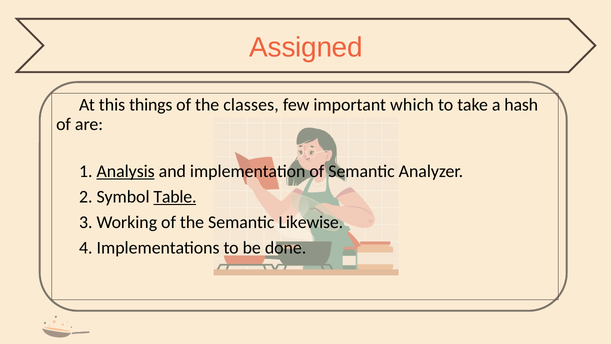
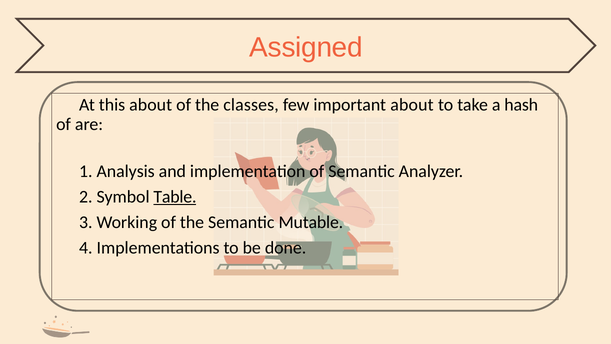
this things: things -> about
important which: which -> about
Analysis underline: present -> none
Likewise: Likewise -> Mutable
